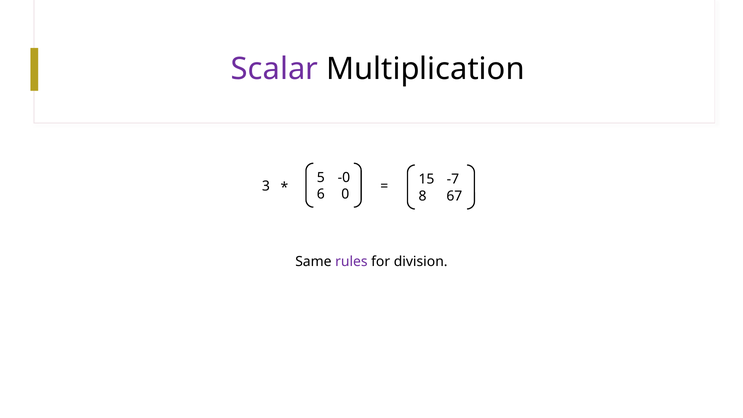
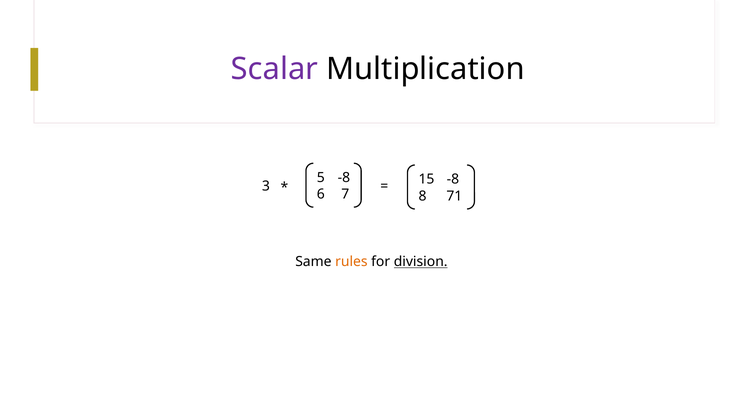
-0 at (344, 178): -0 -> -8
-7 at (453, 179): -7 -> -8
0: 0 -> 7
67: 67 -> 71
rules colour: purple -> orange
division underline: none -> present
